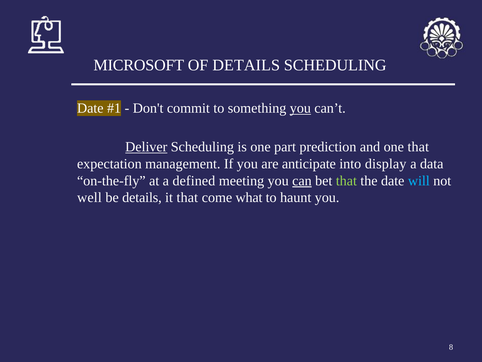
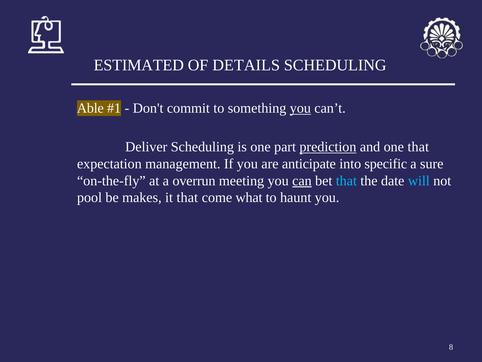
MICROSOFT: MICROSOFT -> ESTIMATED
Date at (90, 108): Date -> Able
Deliver underline: present -> none
prediction underline: none -> present
display: display -> specific
data: data -> sure
defined: defined -> overrun
that at (346, 180) colour: light green -> light blue
well: well -> pool
be details: details -> makes
